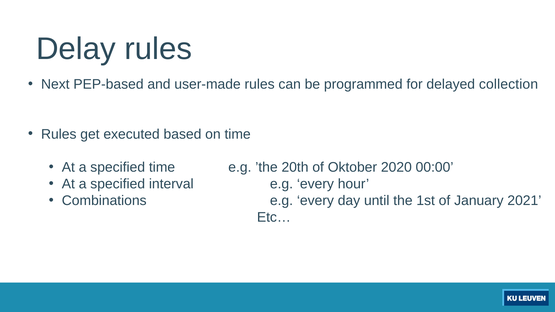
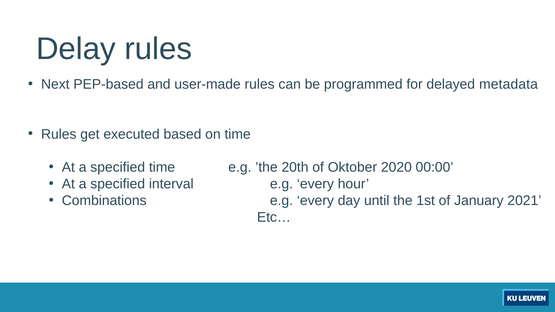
collection: collection -> metadata
